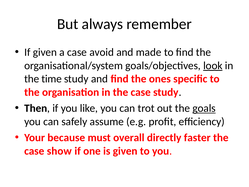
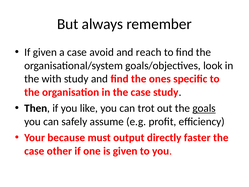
made: made -> reach
look underline: present -> none
time: time -> with
overall: overall -> output
show: show -> other
